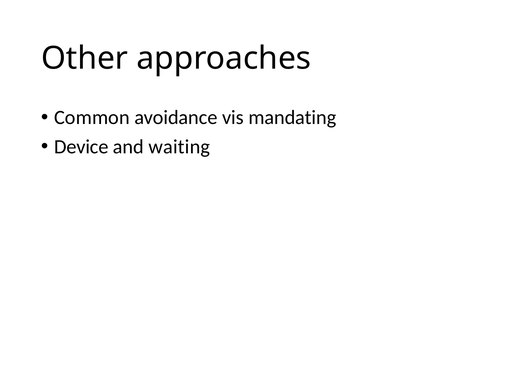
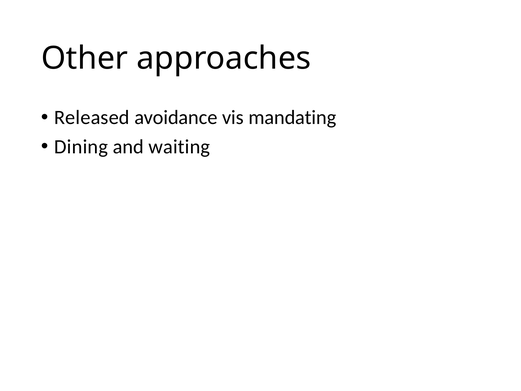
Common: Common -> Released
Device: Device -> Dining
